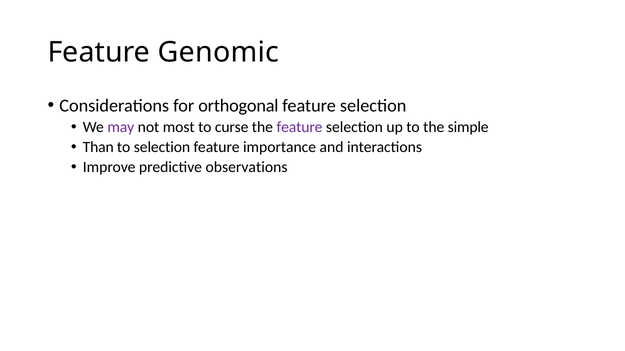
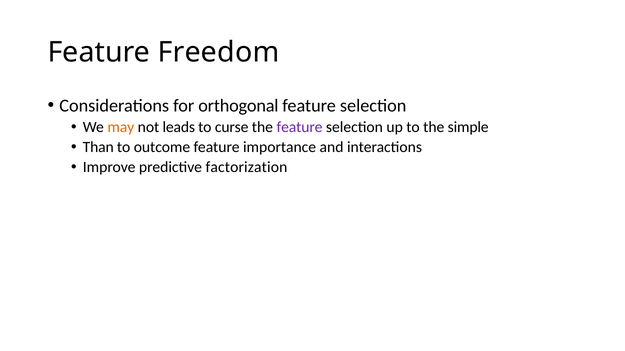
Genomic: Genomic -> Freedom
may colour: purple -> orange
most: most -> leads
to selection: selection -> outcome
observations: observations -> factorization
